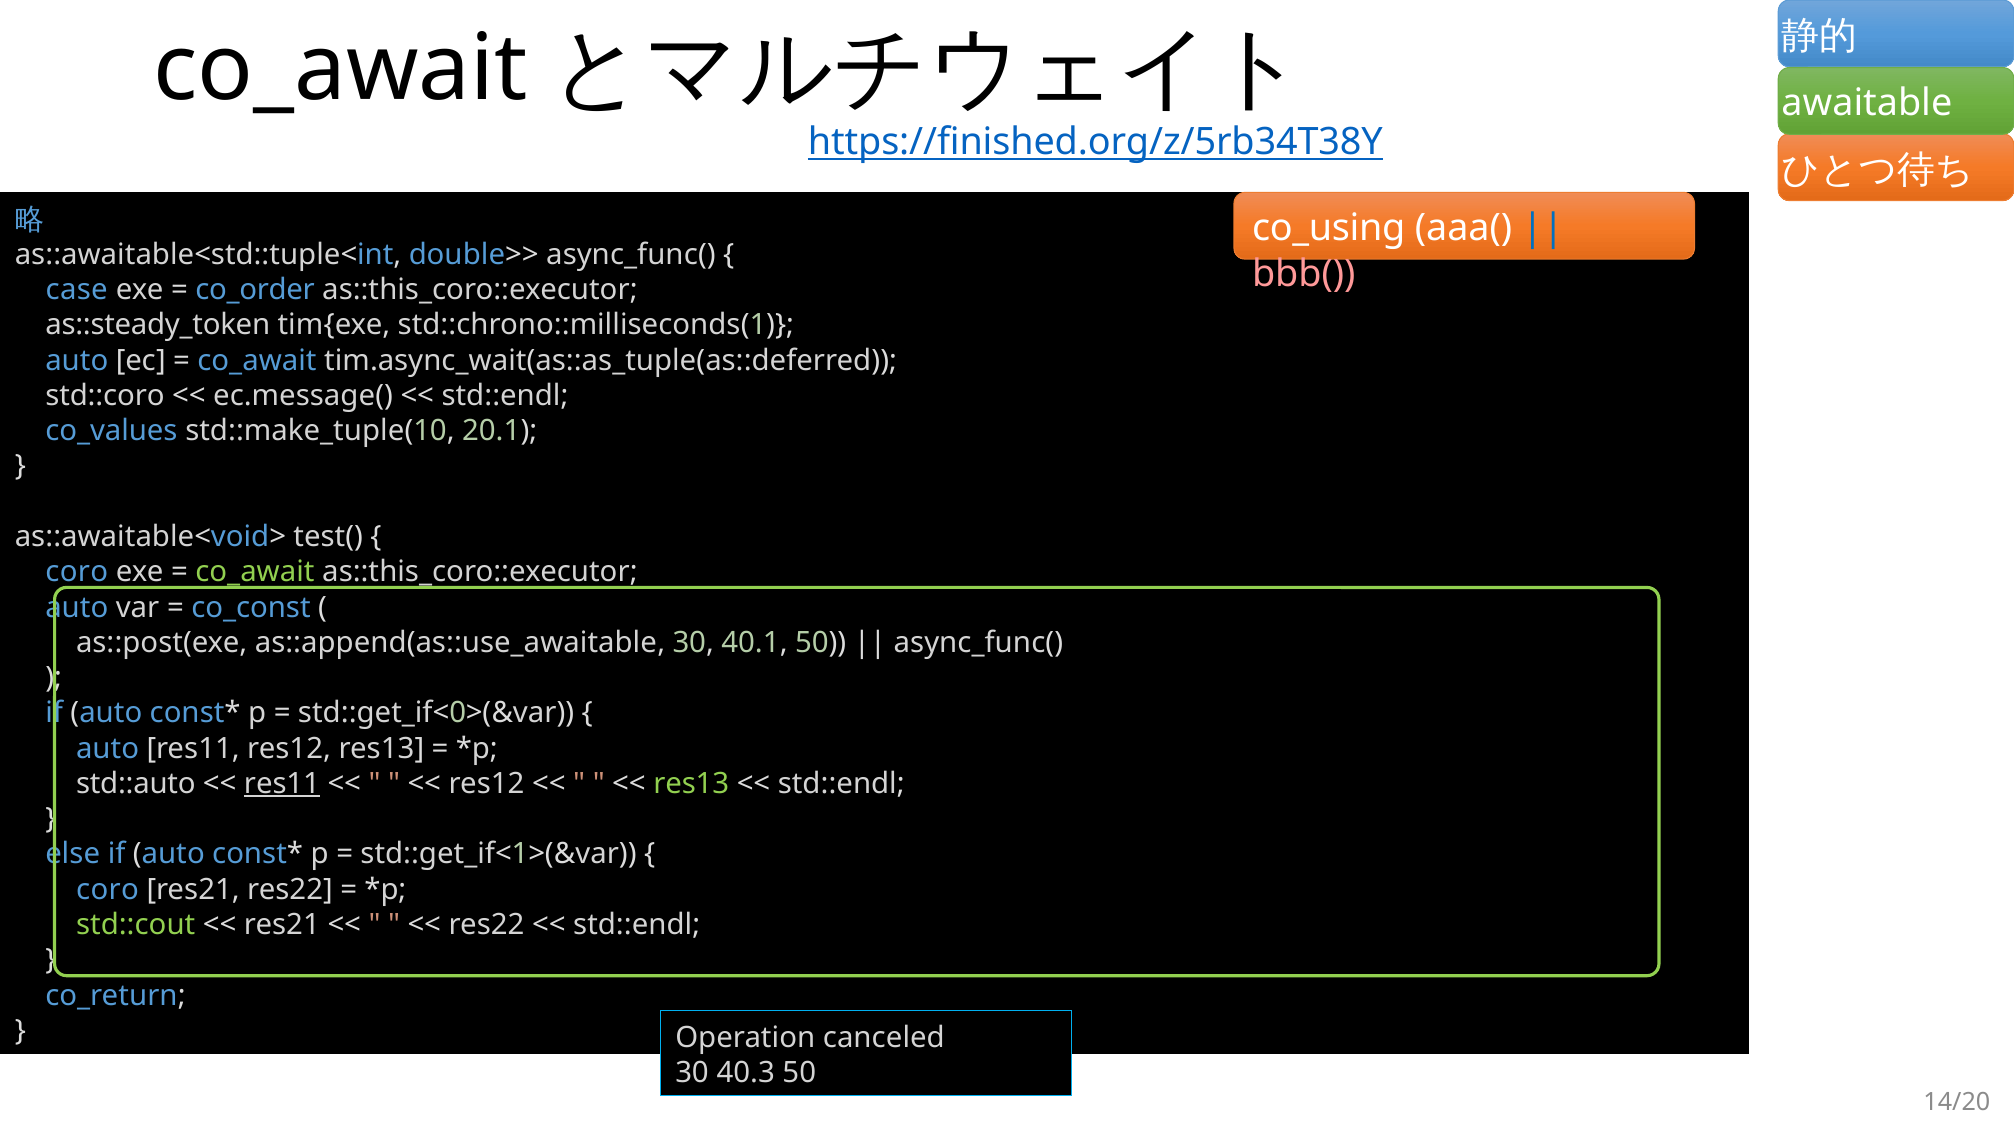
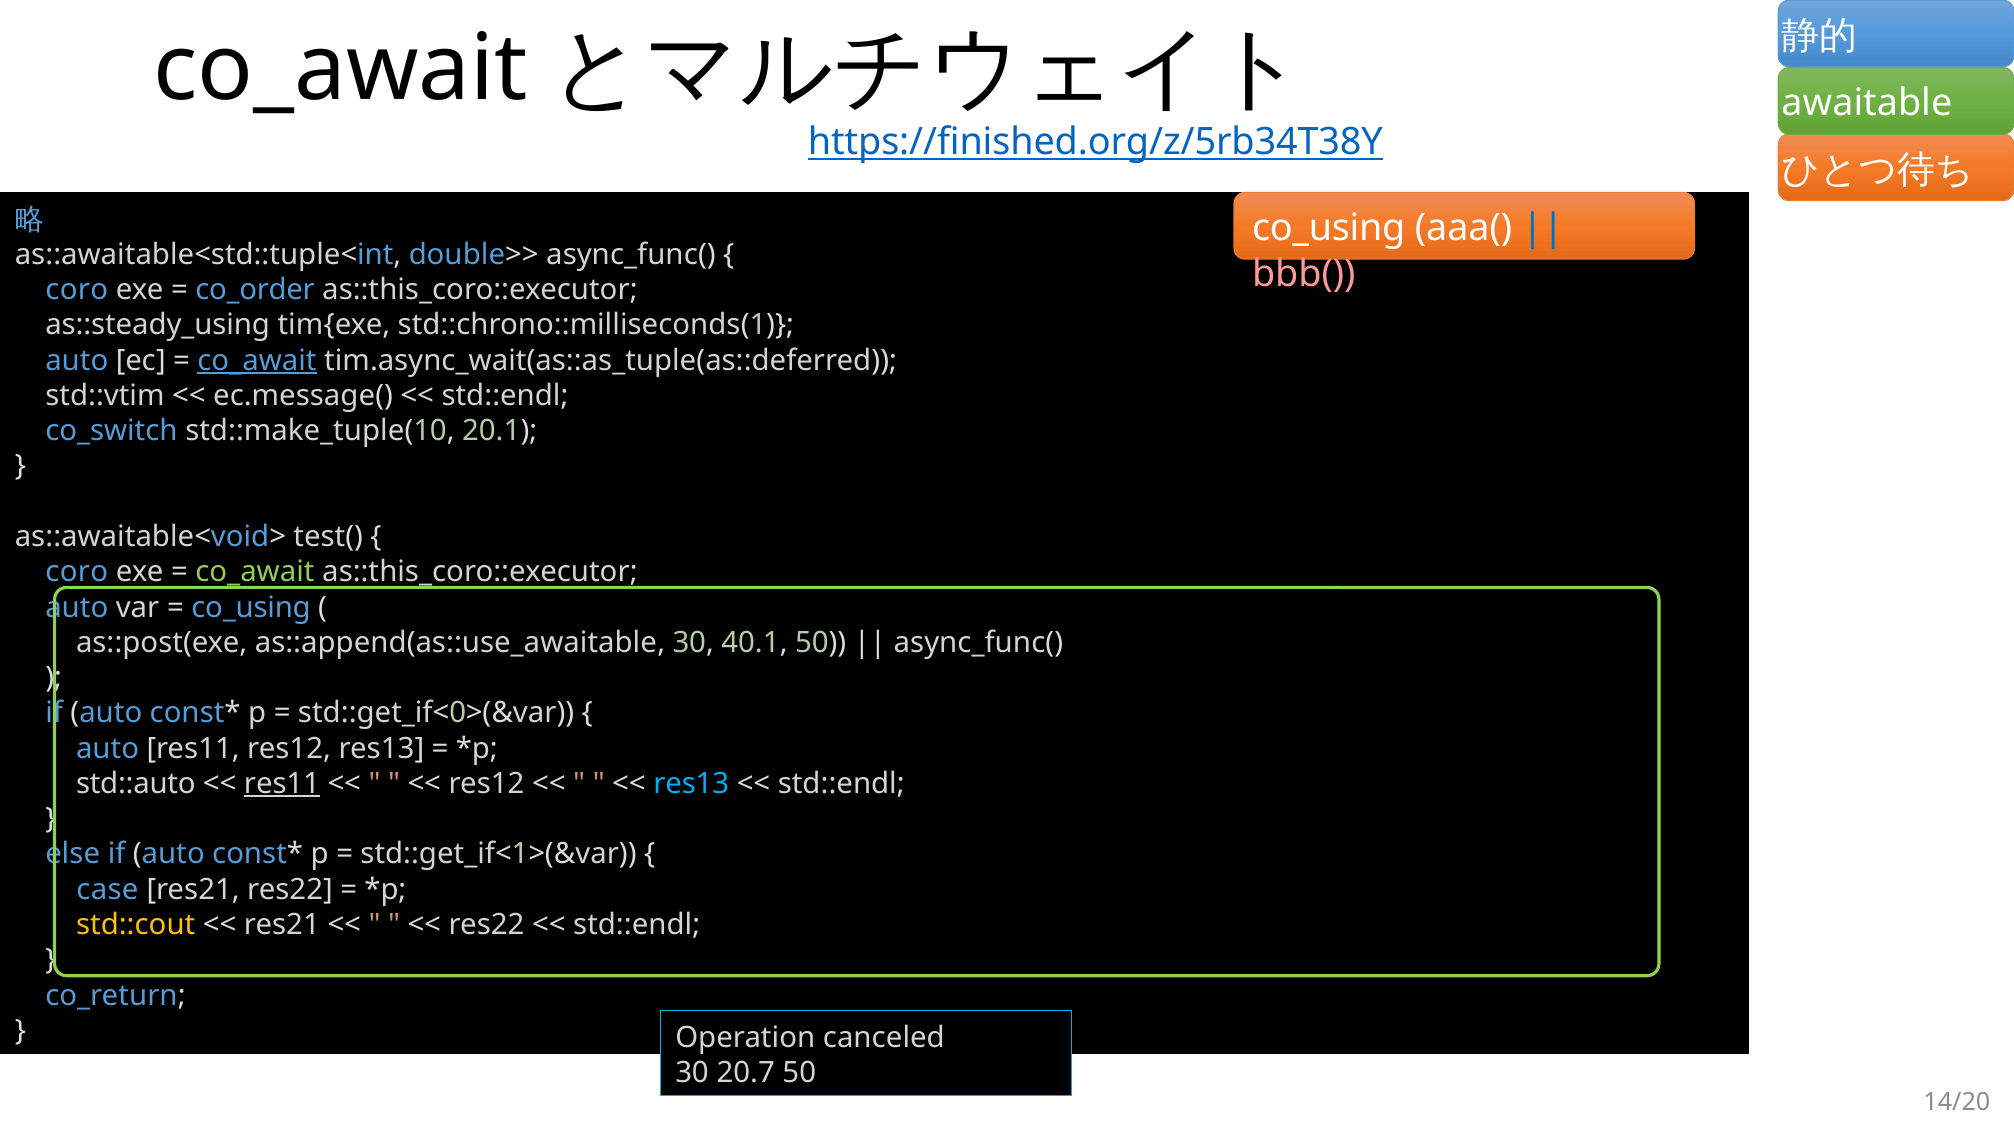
case at (77, 290): case -> coro
as::steady_token: as::steady_token -> as::steady_using
co_await at (257, 360) underline: none -> present
std::coro: std::coro -> std::vtim
co_values: co_values -> co_switch
co_const at (251, 607): co_const -> co_using
res13 at (691, 784) colour: light green -> light blue
coro at (107, 889): coro -> case
std::cout colour: light green -> yellow
40.3: 40.3 -> 20.7
